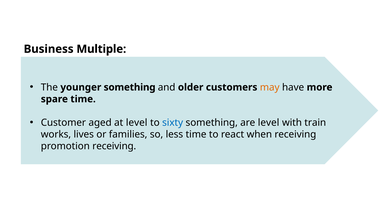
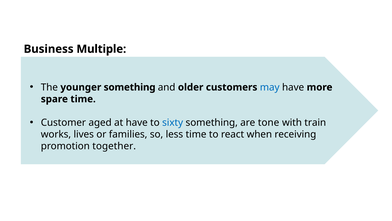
may colour: orange -> blue
at level: level -> have
are level: level -> tone
promotion receiving: receiving -> together
